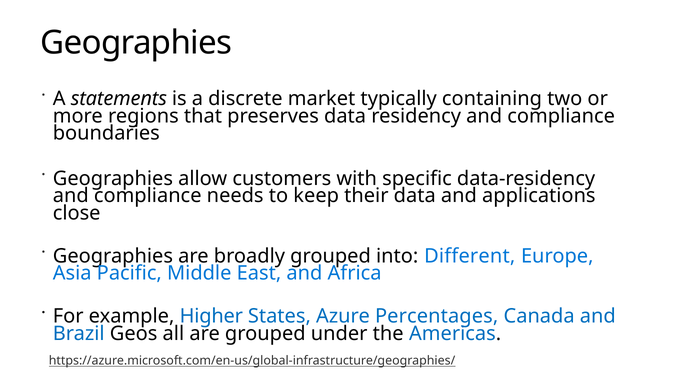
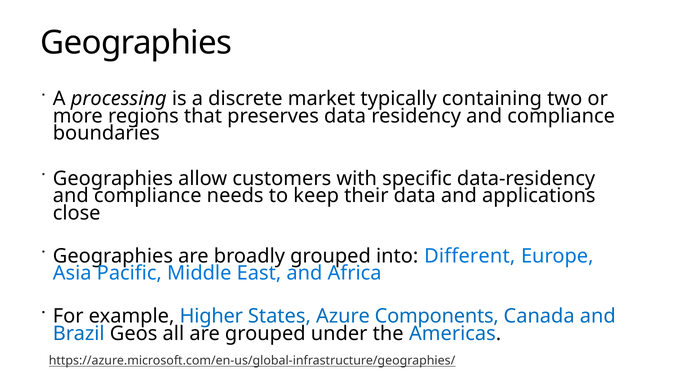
statements: statements -> processing
Percentages: Percentages -> Components
